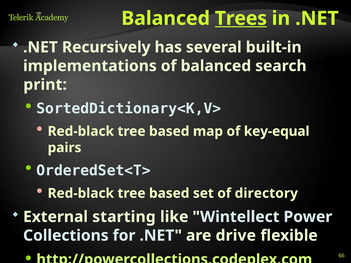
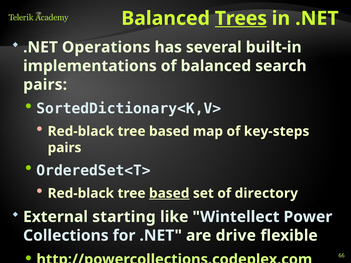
Recursively: Recursively -> Operations
print at (45, 85): print -> pairs
key-equal: key-equal -> key-steps
based at (169, 193) underline: none -> present
